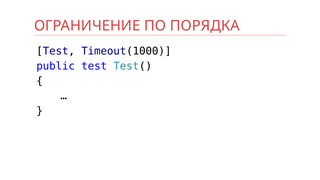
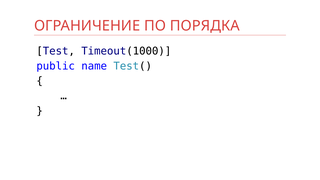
public test: test -> name
